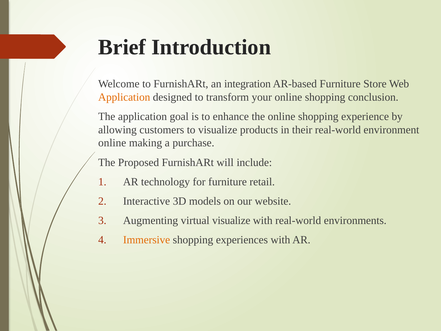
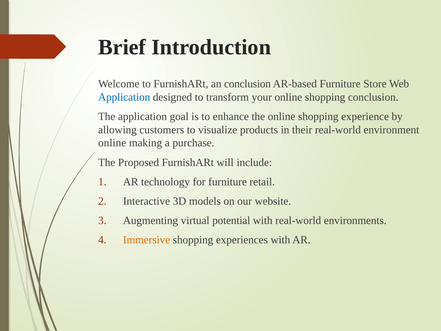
an integration: integration -> conclusion
Application at (124, 97) colour: orange -> blue
virtual visualize: visualize -> potential
